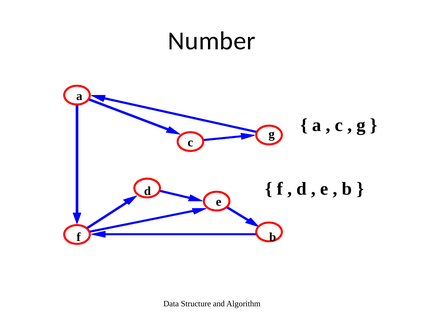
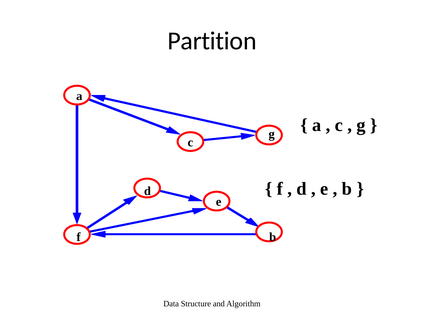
Number: Number -> Partition
